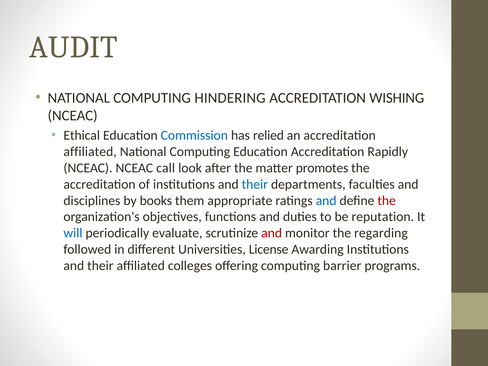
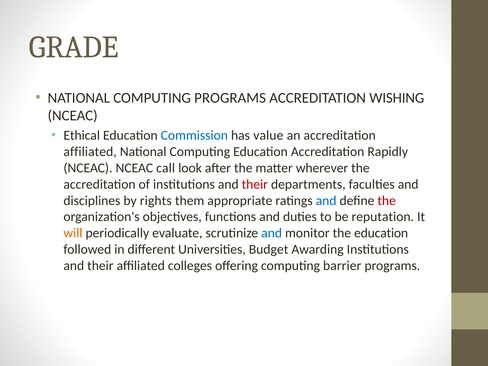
AUDIT: AUDIT -> GRADE
COMPUTING HINDERING: HINDERING -> PROGRAMS
relied: relied -> value
promotes: promotes -> wherever
their at (255, 184) colour: blue -> red
books: books -> rights
will colour: blue -> orange
and at (272, 233) colour: red -> blue
the regarding: regarding -> education
License: License -> Budget
